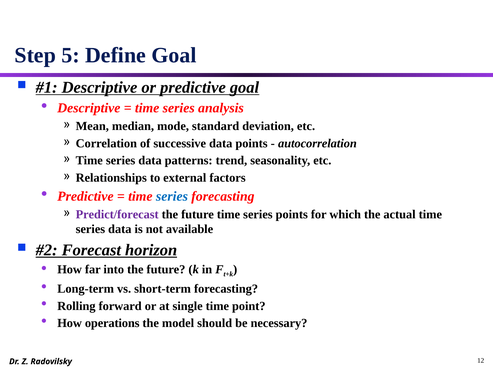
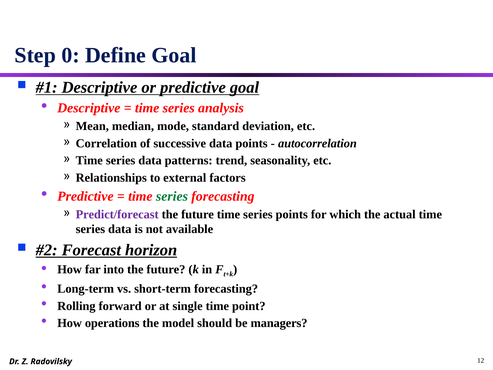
5: 5 -> 0
series at (172, 196) colour: blue -> green
necessary: necessary -> managers
